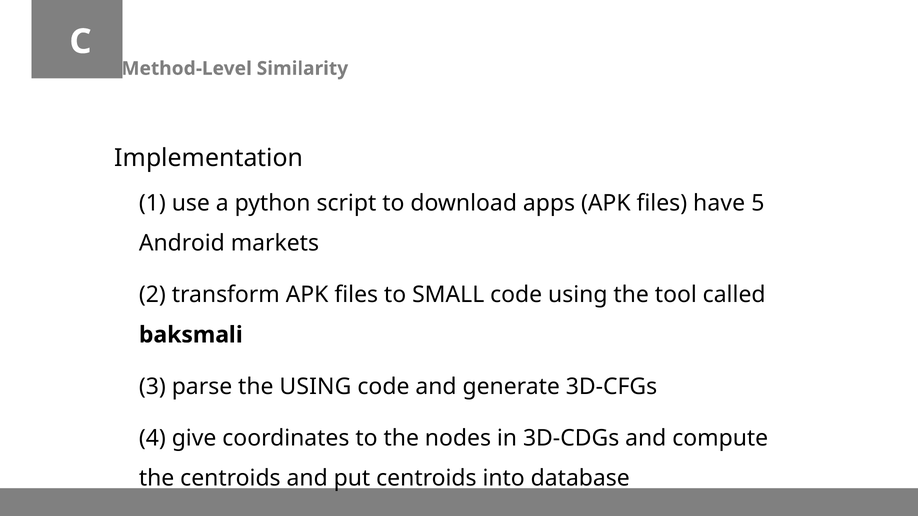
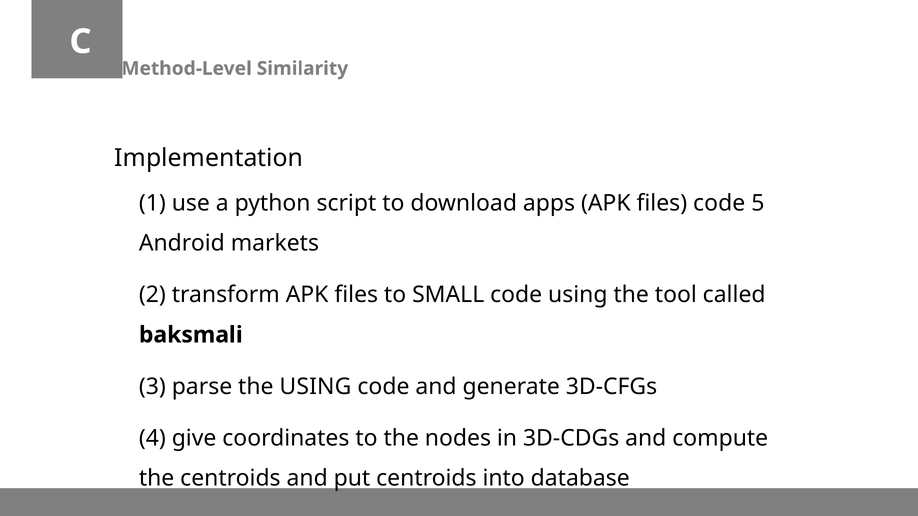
files have: have -> code
